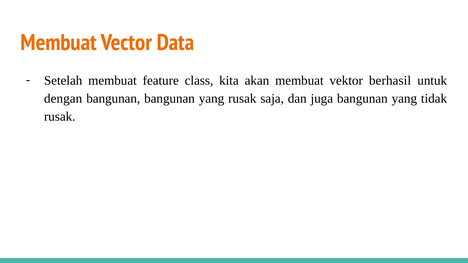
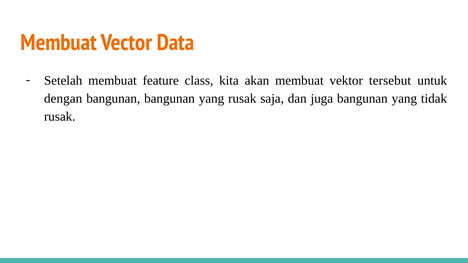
berhasil: berhasil -> tersebut
